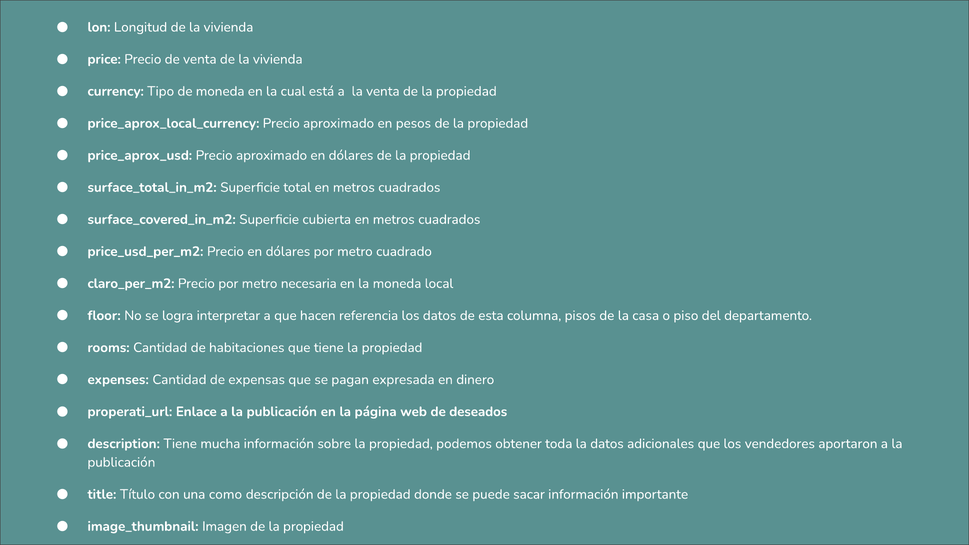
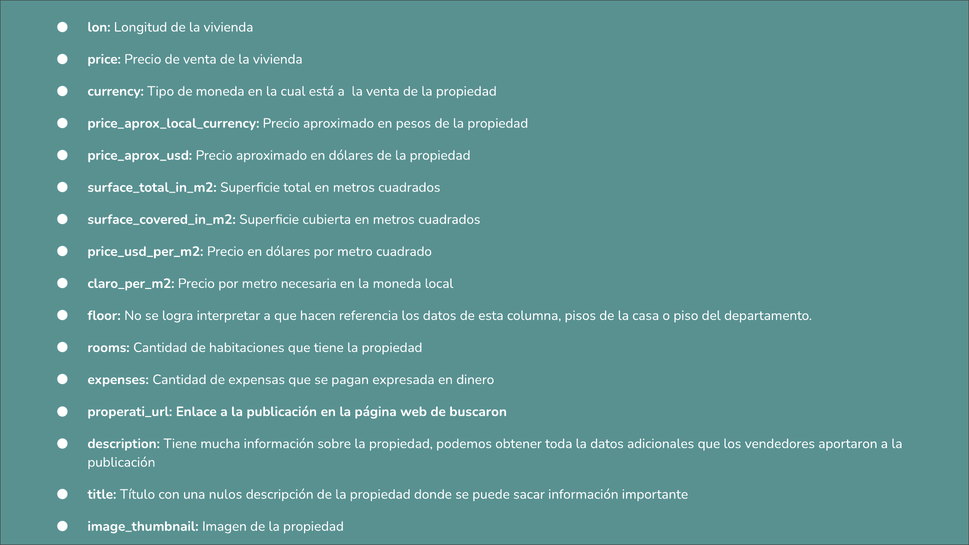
deseados: deseados -> buscaron
como: como -> nulos
